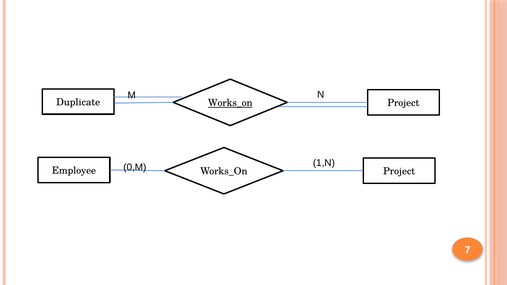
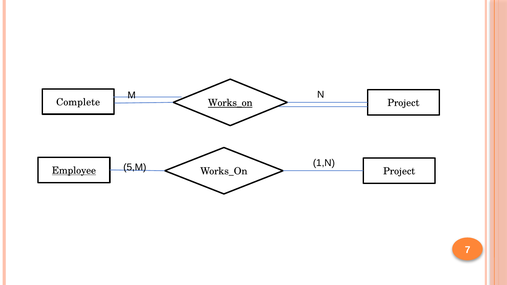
Duplicate: Duplicate -> Complete
0,M: 0,M -> 5,M
Employee underline: none -> present
